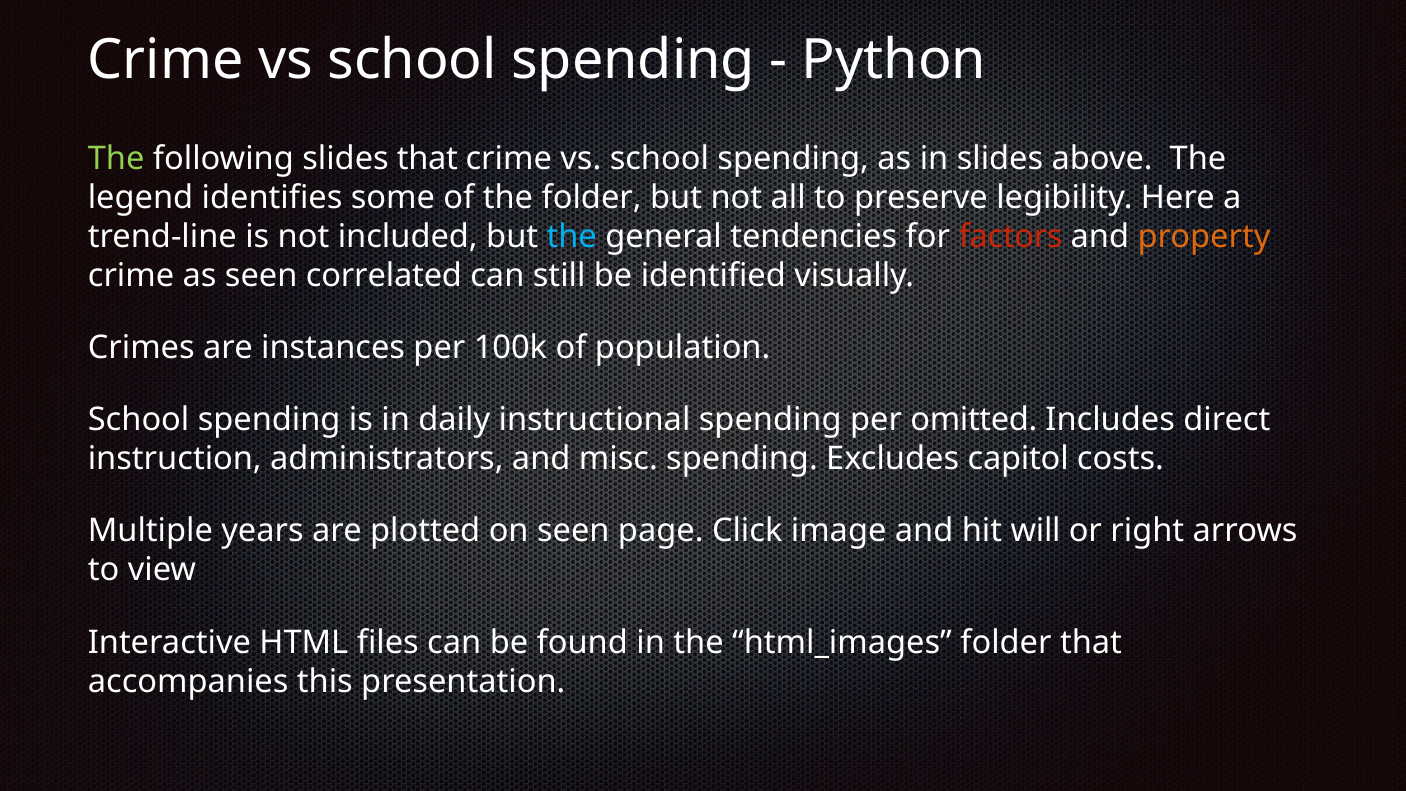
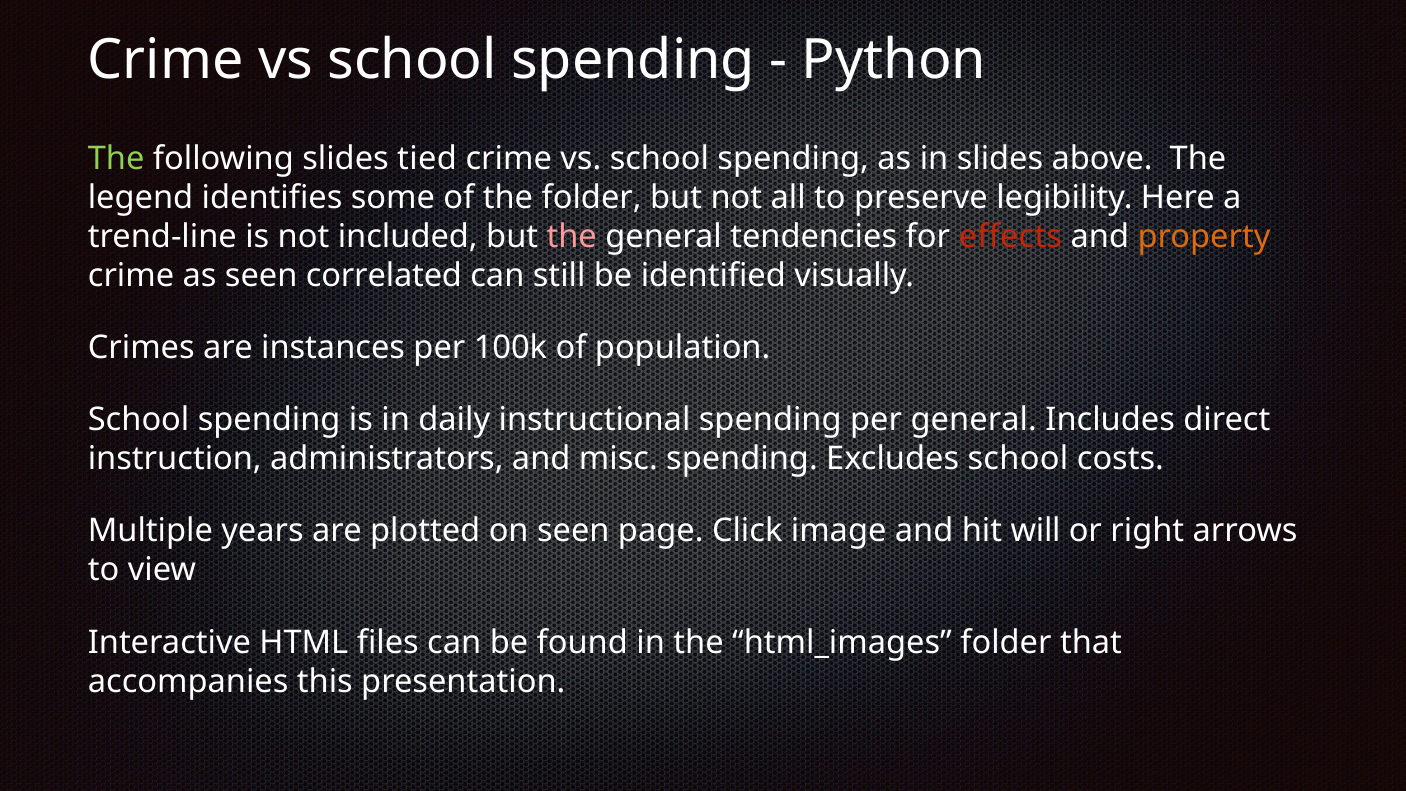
slides that: that -> tied
the at (572, 237) colour: light blue -> pink
factors: factors -> effects
per omitted: omitted -> general
Excludes capitol: capitol -> school
